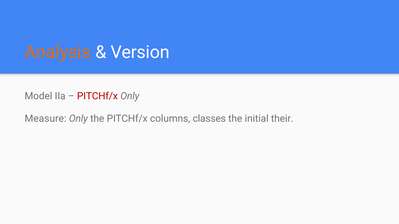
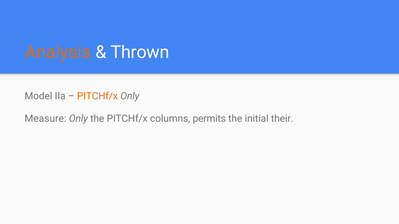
Version: Version -> Thrown
PITCHf/x at (97, 96) colour: red -> orange
classes: classes -> permits
